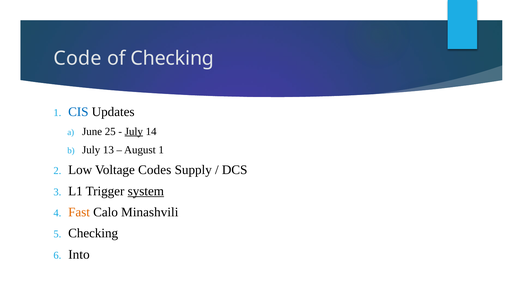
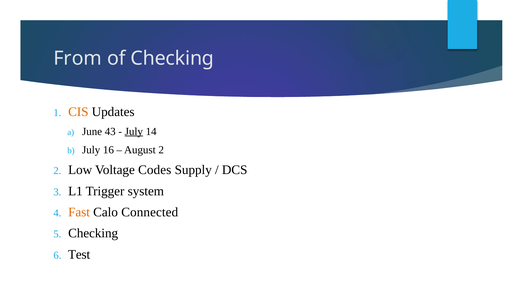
Code: Code -> From
CIS colour: blue -> orange
25: 25 -> 43
13: 13 -> 16
August 1: 1 -> 2
system underline: present -> none
Minashvili: Minashvili -> Connected
Into: Into -> Test
